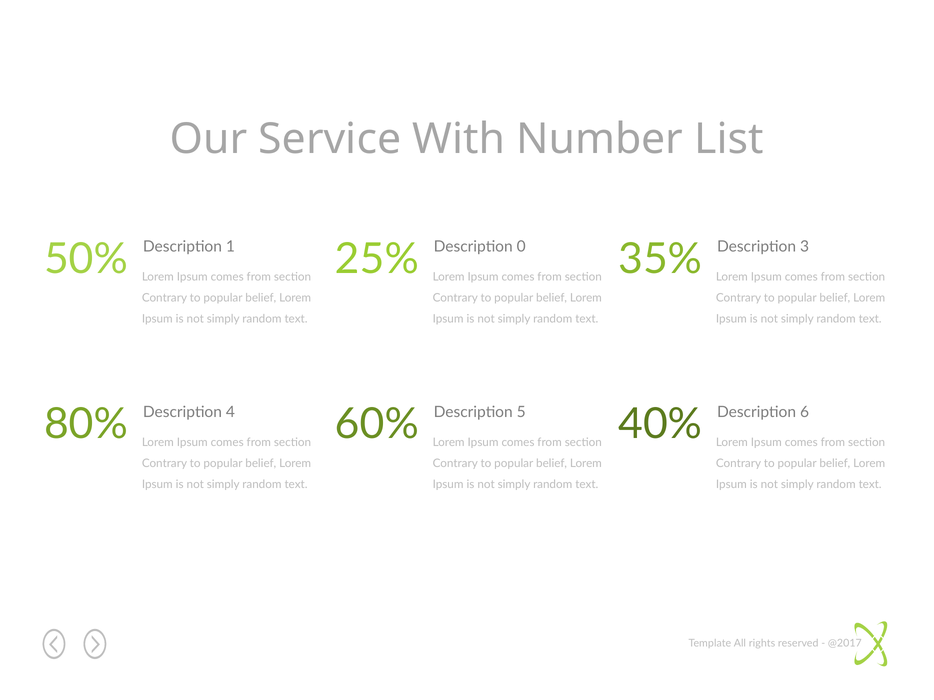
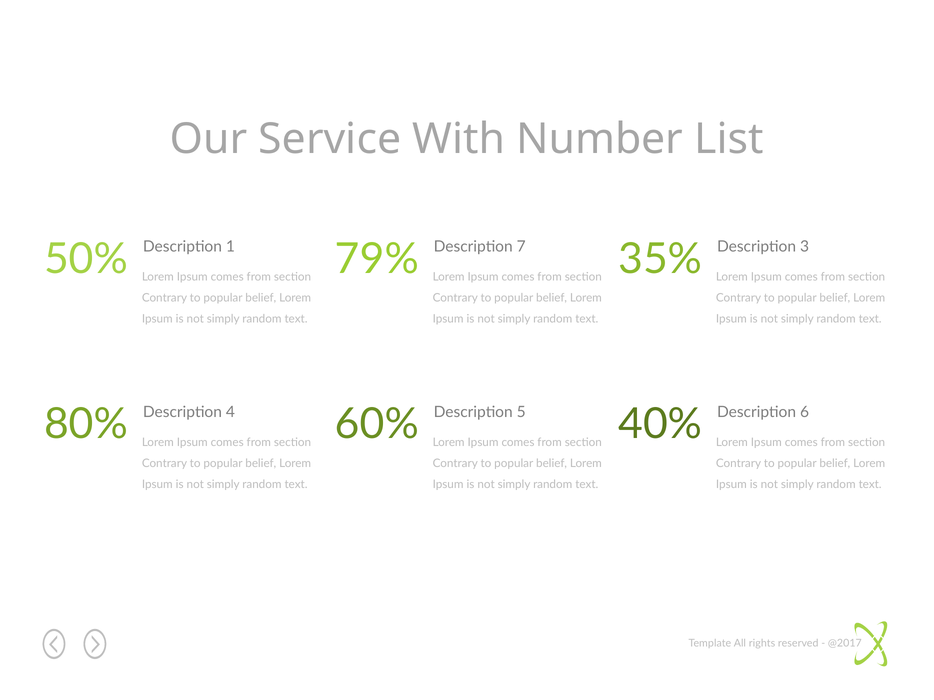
0: 0 -> 7
25%: 25% -> 79%
